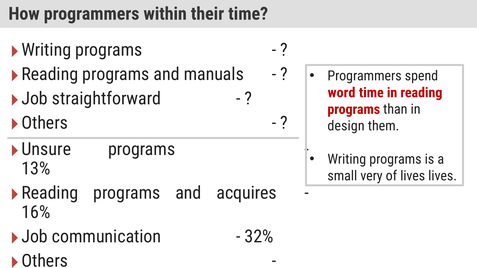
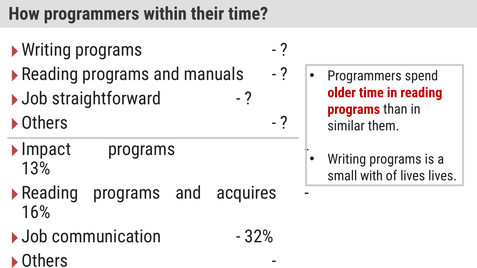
word: word -> older
design: design -> similar
Unsure: Unsure -> Impact
very: very -> with
